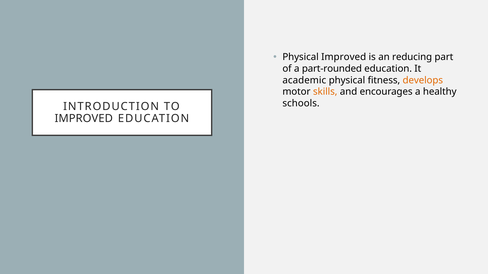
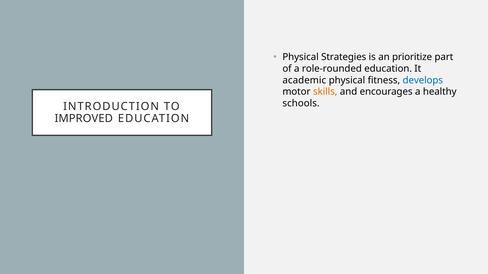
Physical Improved: Improved -> Strategies
reducing: reducing -> prioritize
part-rounded: part-rounded -> role-rounded
develops colour: orange -> blue
